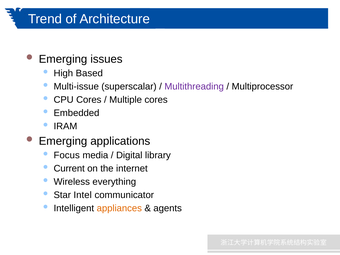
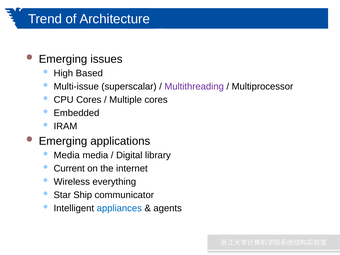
Focus at (67, 155): Focus -> Media
Intel: Intel -> Ship
appliances colour: orange -> blue
